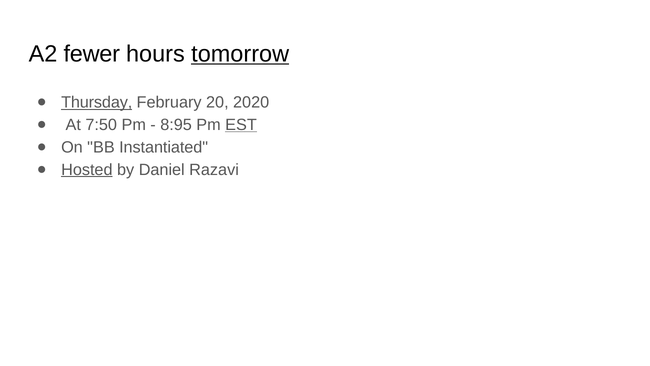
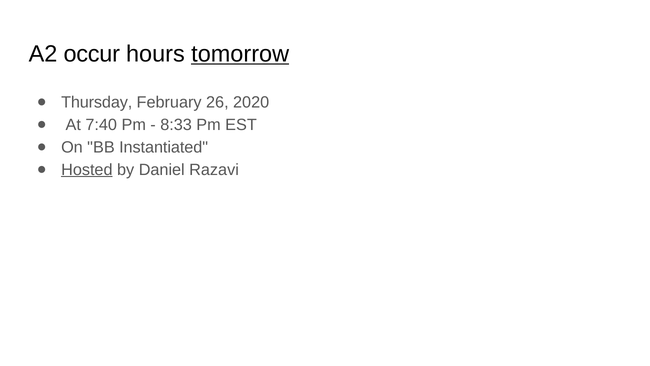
fewer: fewer -> occur
Thursday underline: present -> none
20: 20 -> 26
7:50: 7:50 -> 7:40
8:95: 8:95 -> 8:33
EST underline: present -> none
